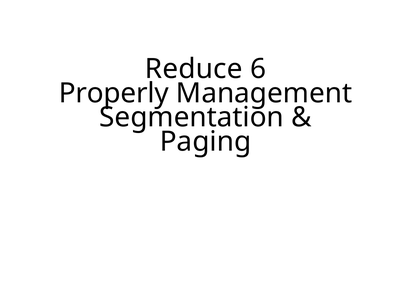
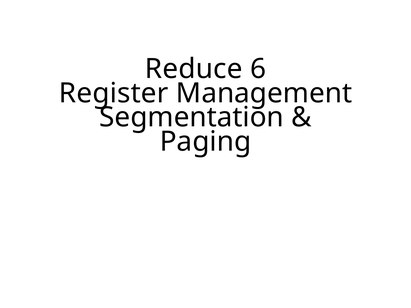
Properly: Properly -> Register
